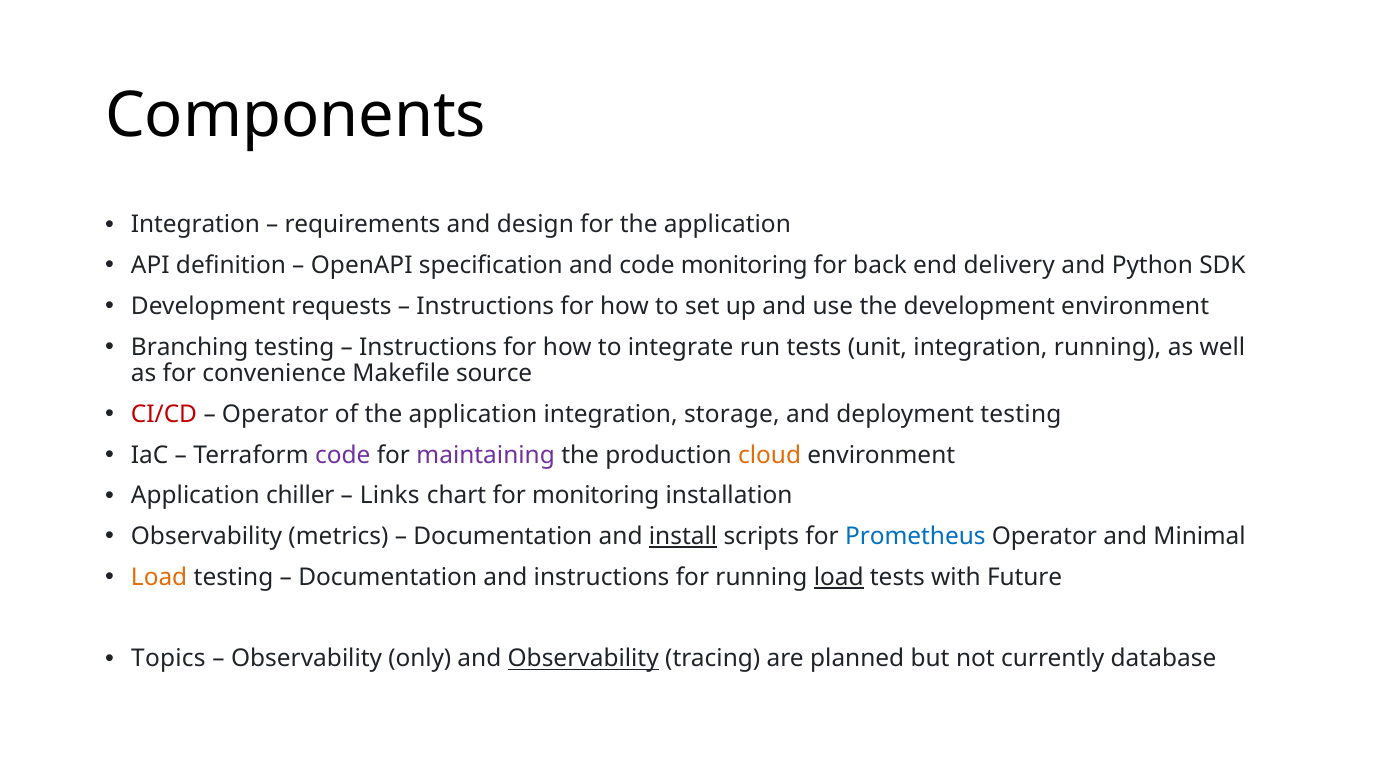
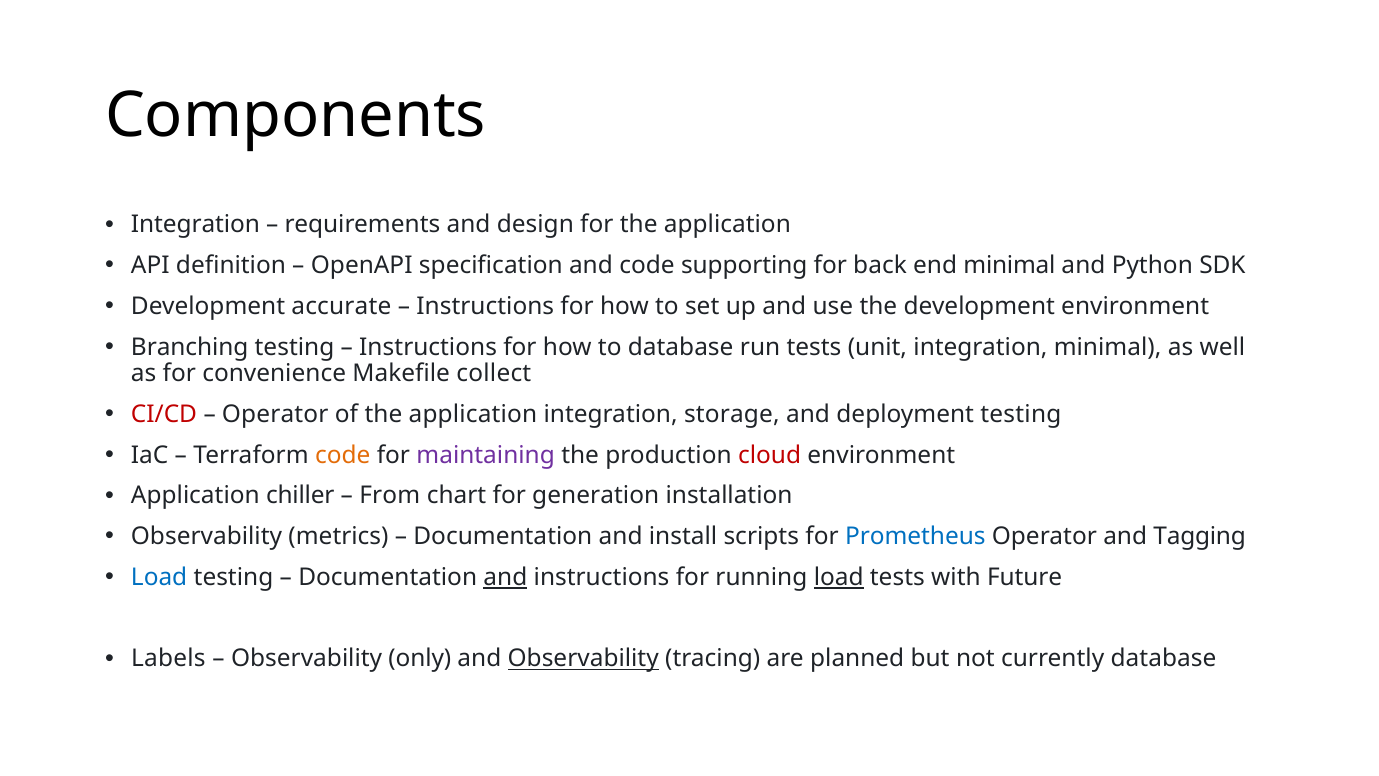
code monitoring: monitoring -> supporting
end delivery: delivery -> minimal
requests: requests -> accurate
to integrate: integrate -> database
integration running: running -> minimal
source: source -> collect
code at (343, 455) colour: purple -> orange
cloud colour: orange -> red
Links: Links -> From
for monitoring: monitoring -> generation
install underline: present -> none
Minimal: Minimal -> Tagging
Load at (159, 577) colour: orange -> blue
and at (505, 577) underline: none -> present
Topics: Topics -> Labels
